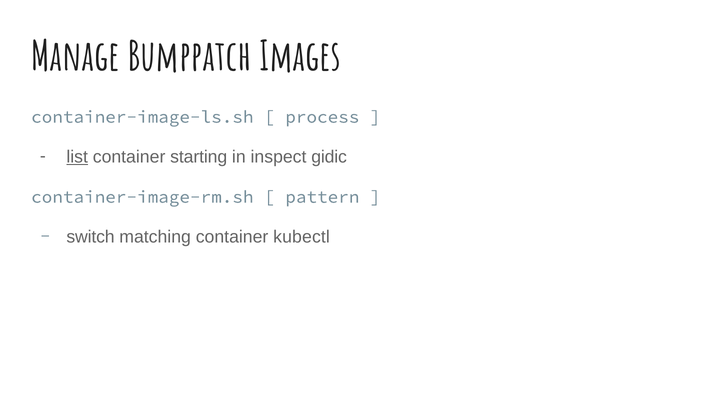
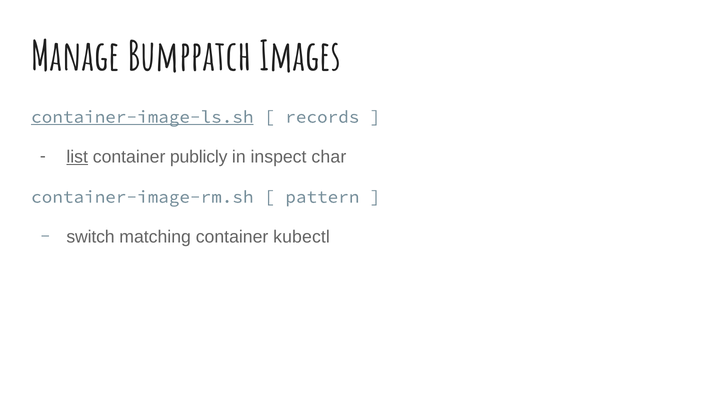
container-image-ls.sh underline: none -> present
process: process -> records
starting: starting -> publicly
gidic: gidic -> char
